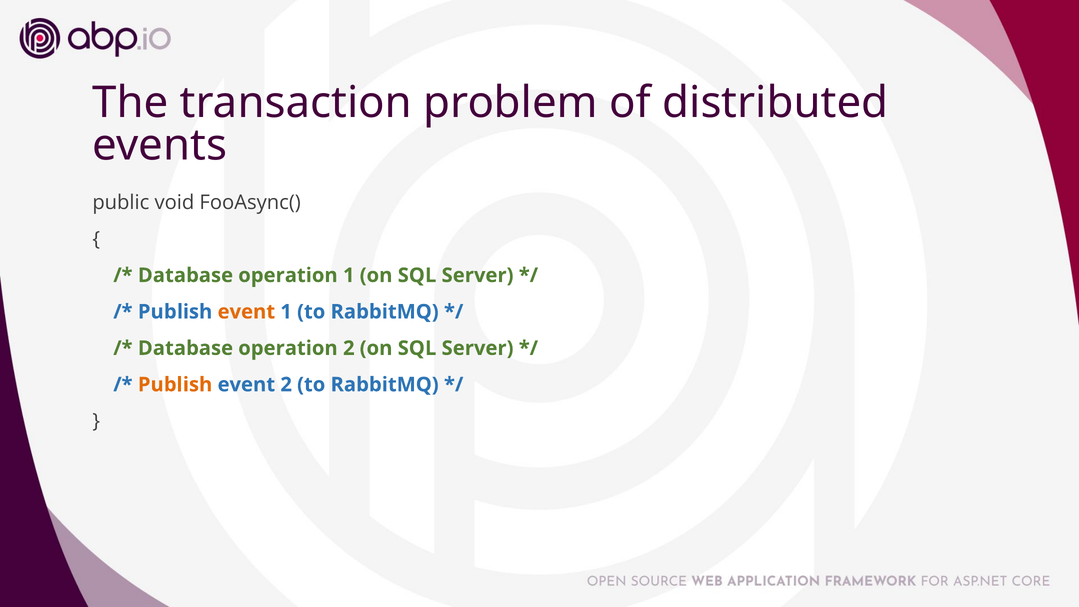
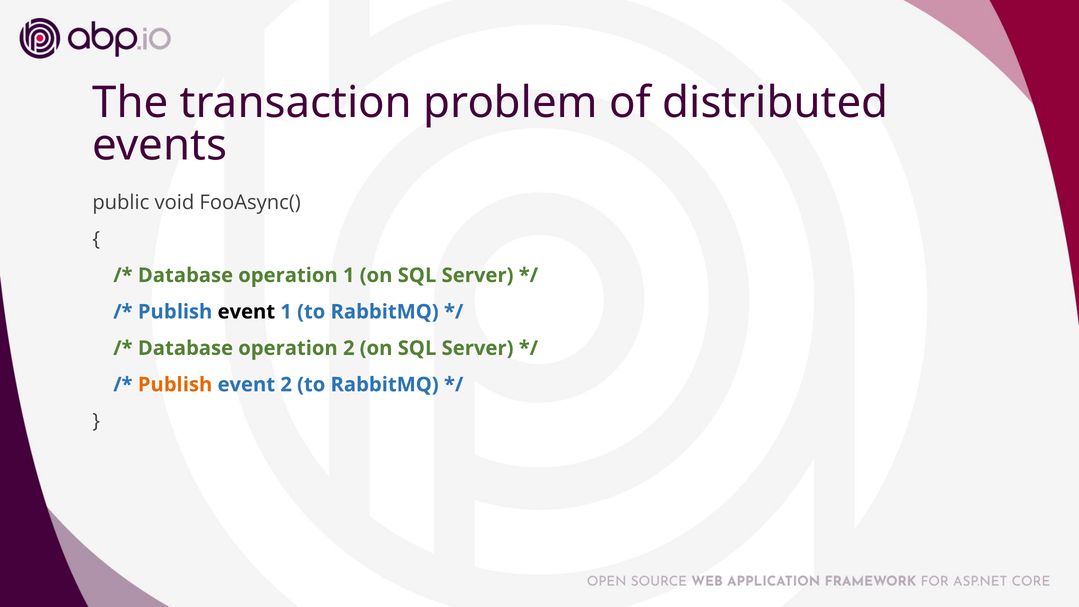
event at (246, 312) colour: orange -> black
